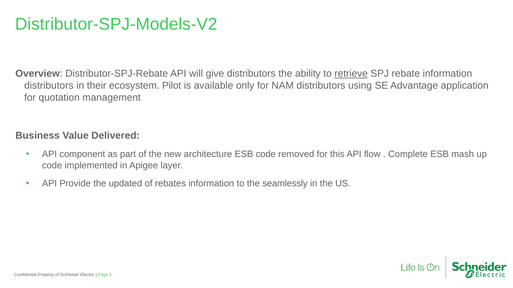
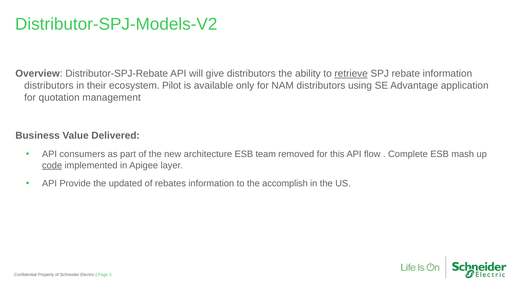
component: component -> consumers
ESB code: code -> team
code at (52, 166) underline: none -> present
seamlessly: seamlessly -> accomplish
